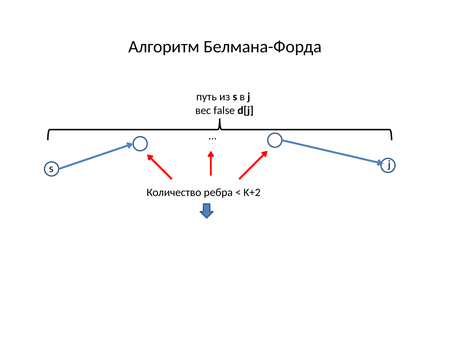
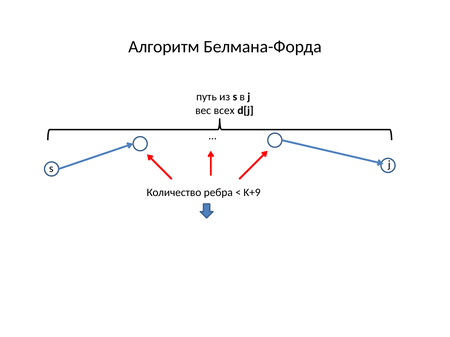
false: false -> всех
K+2: K+2 -> K+9
